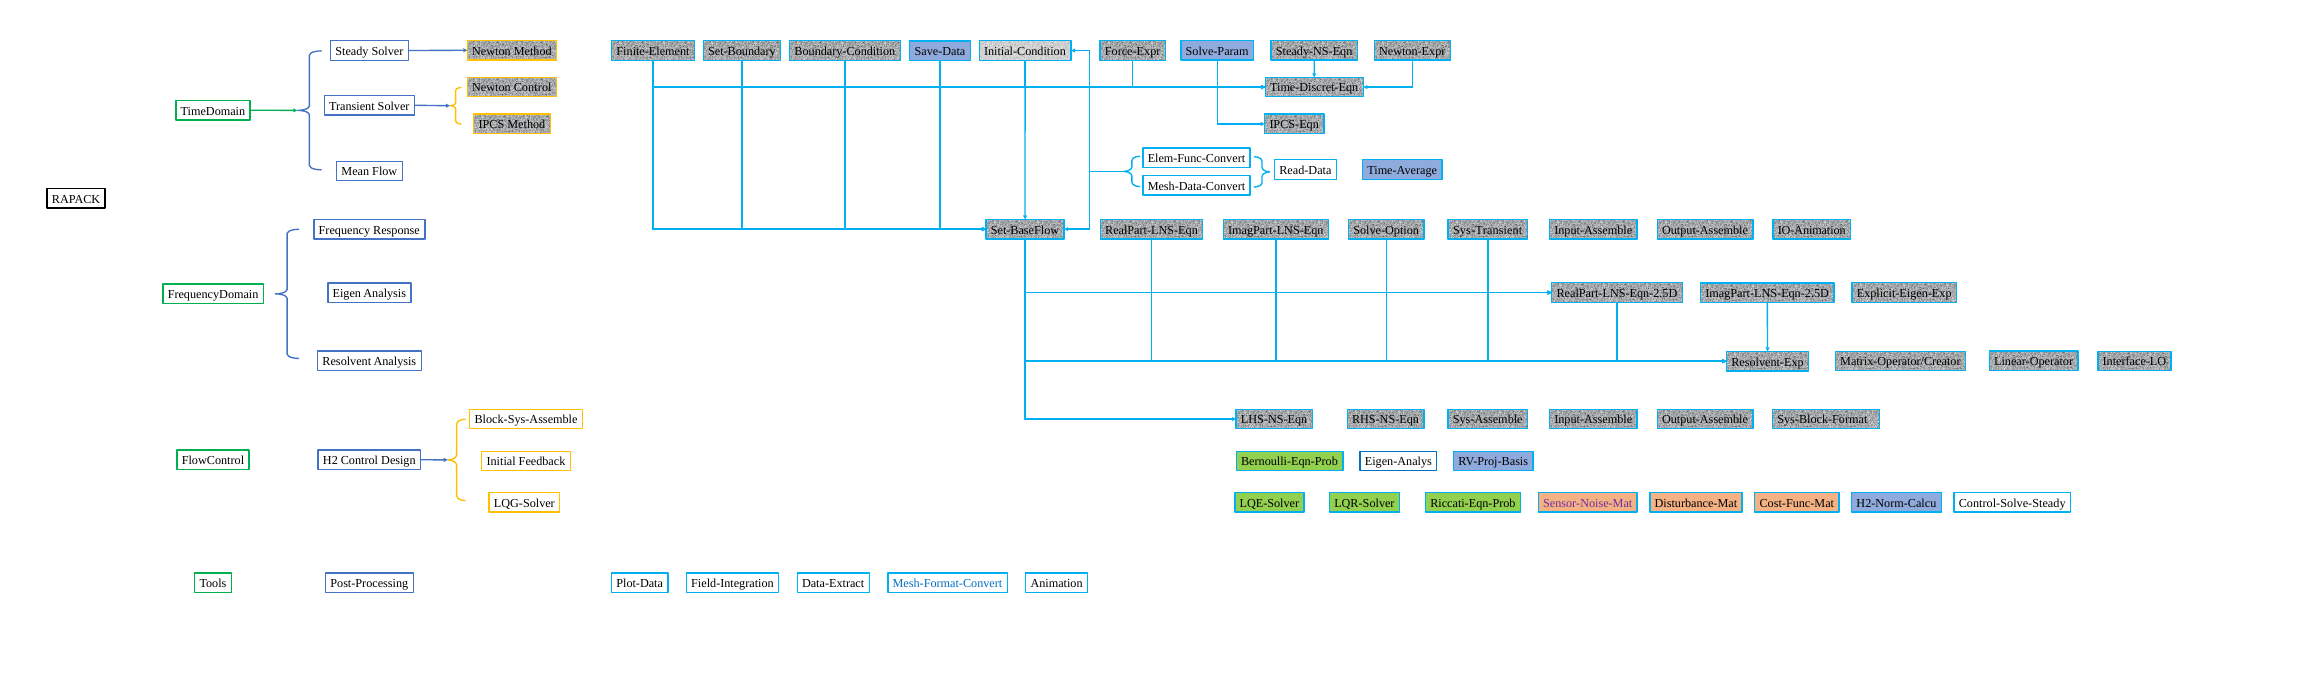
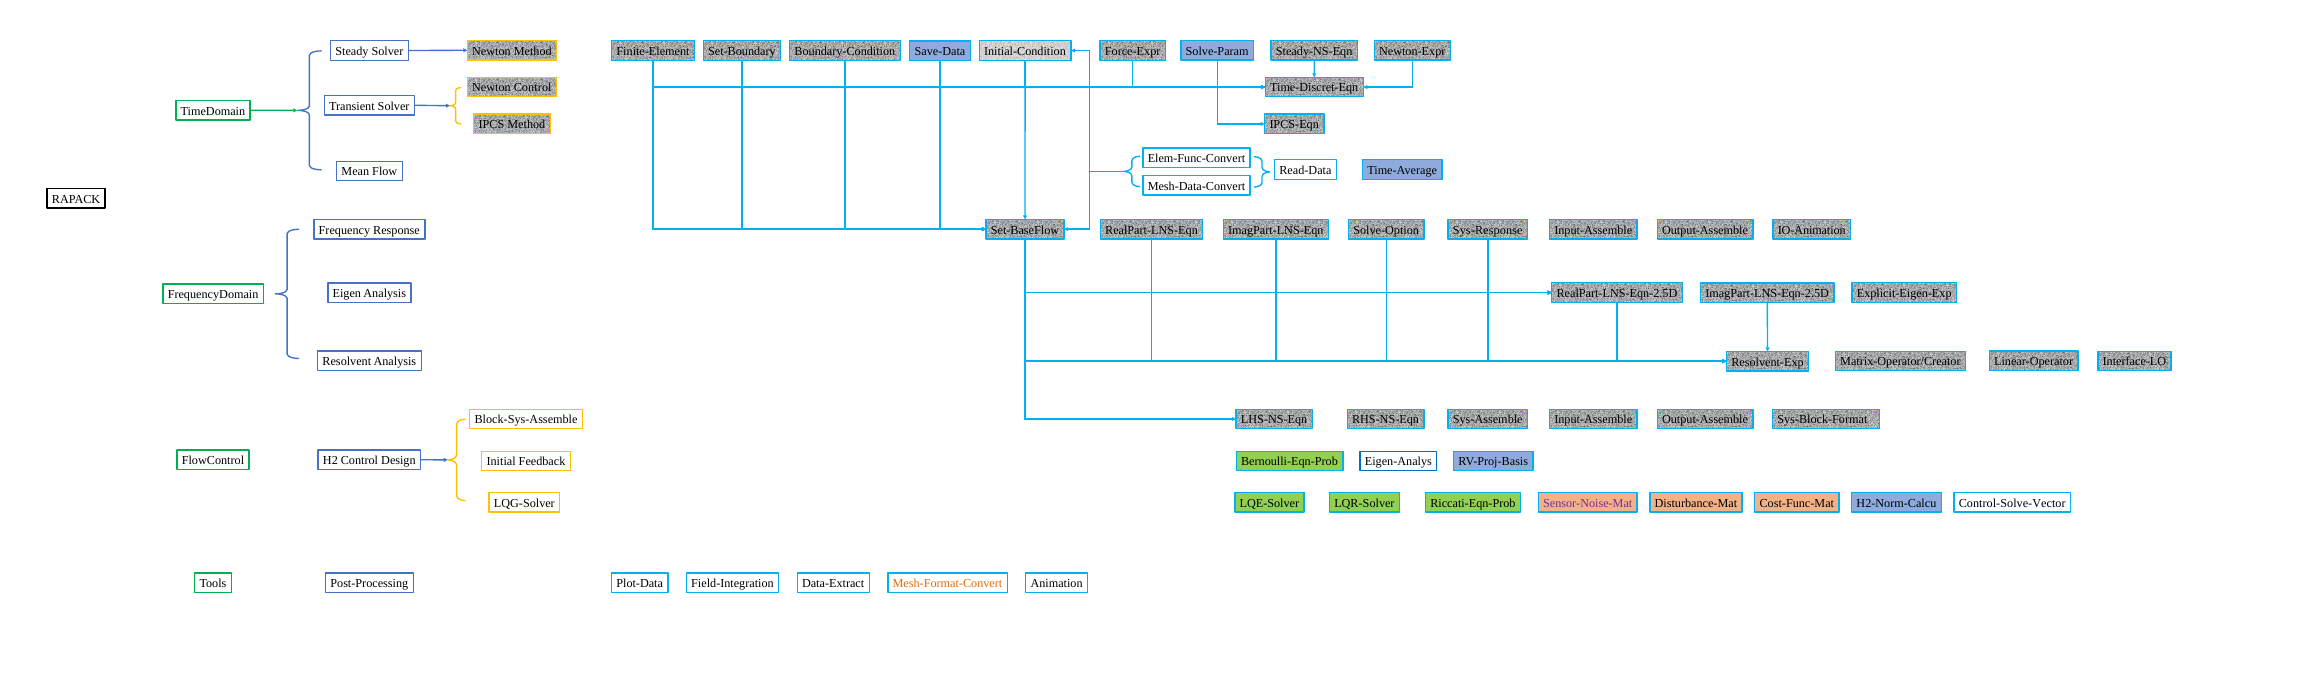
Sys-Transient: Sys-Transient -> Sys-Response
Control-Solve-Steady: Control-Solve-Steady -> Control-Solve-Vector
Mesh-Format-Convert colour: blue -> orange
